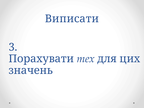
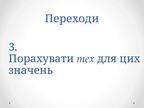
Виписати: Виписати -> Переходи
